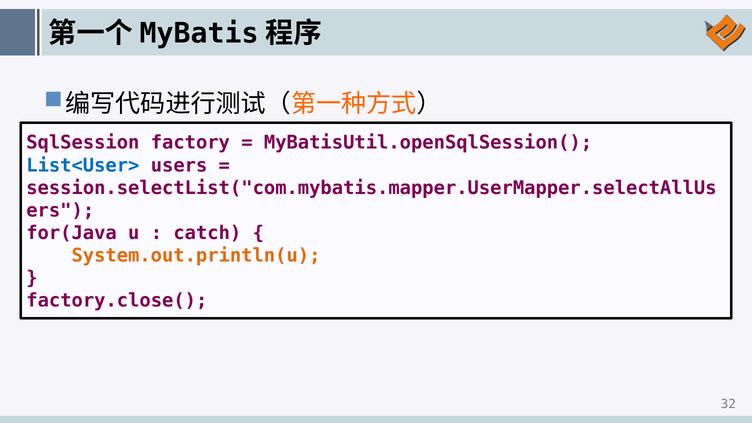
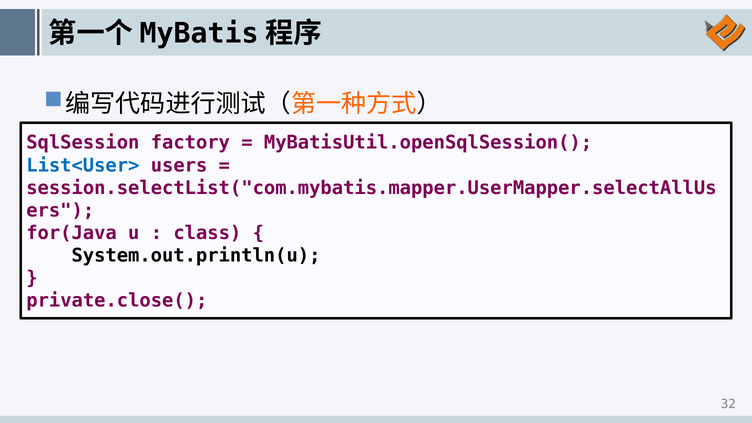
catch: catch -> class
System.out.println(u colour: orange -> black
factory.close(: factory.close( -> private.close(
